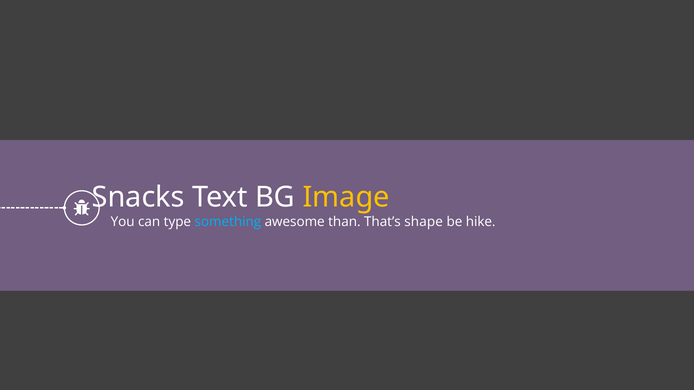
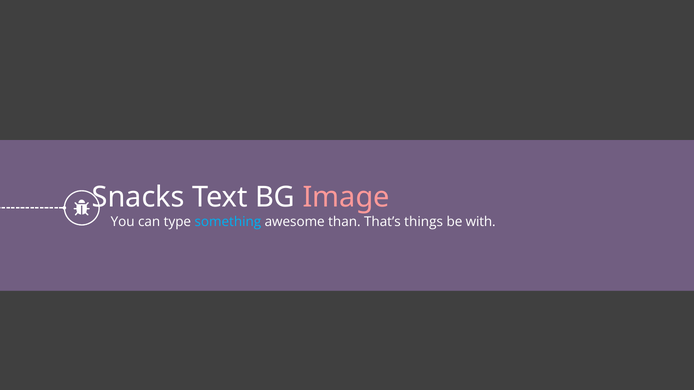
Image colour: yellow -> pink
shape: shape -> things
hike: hike -> with
